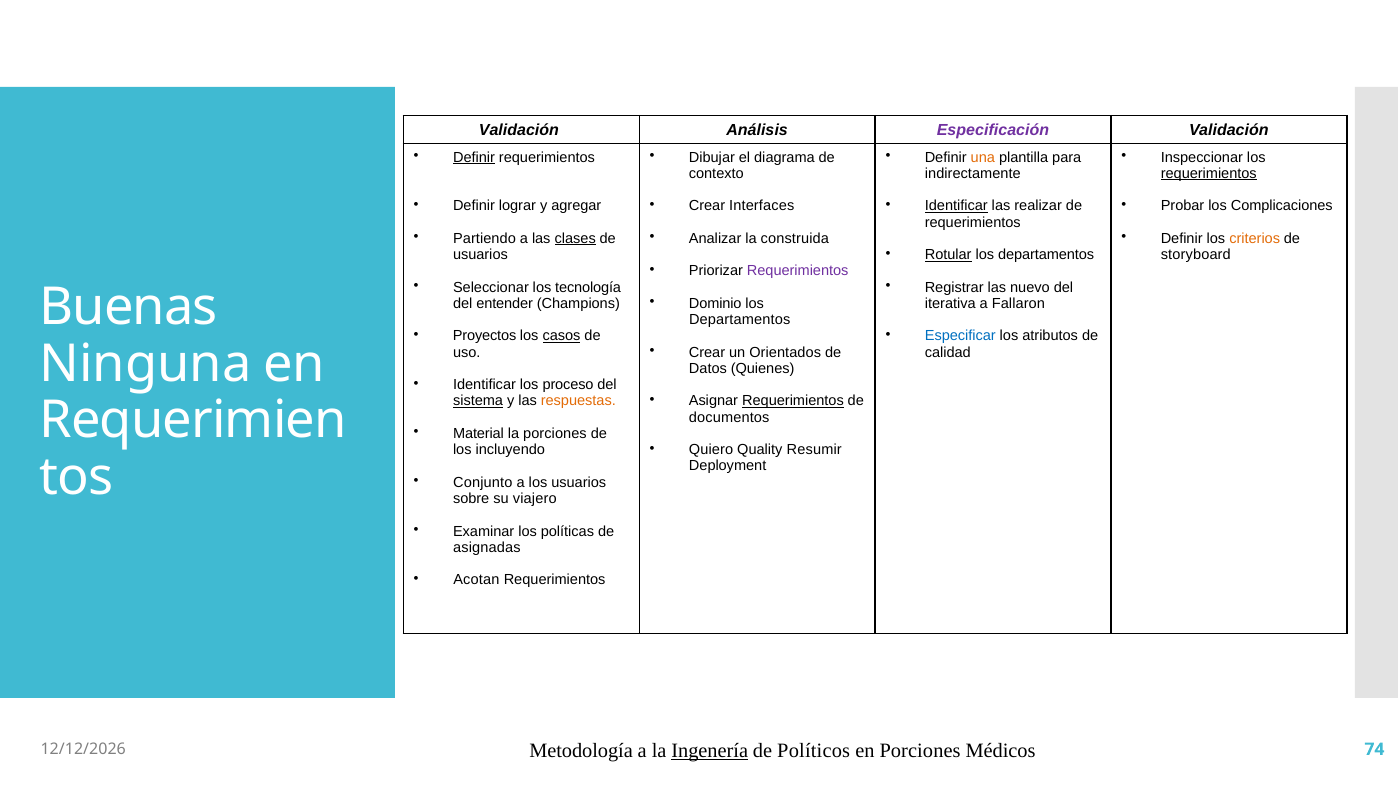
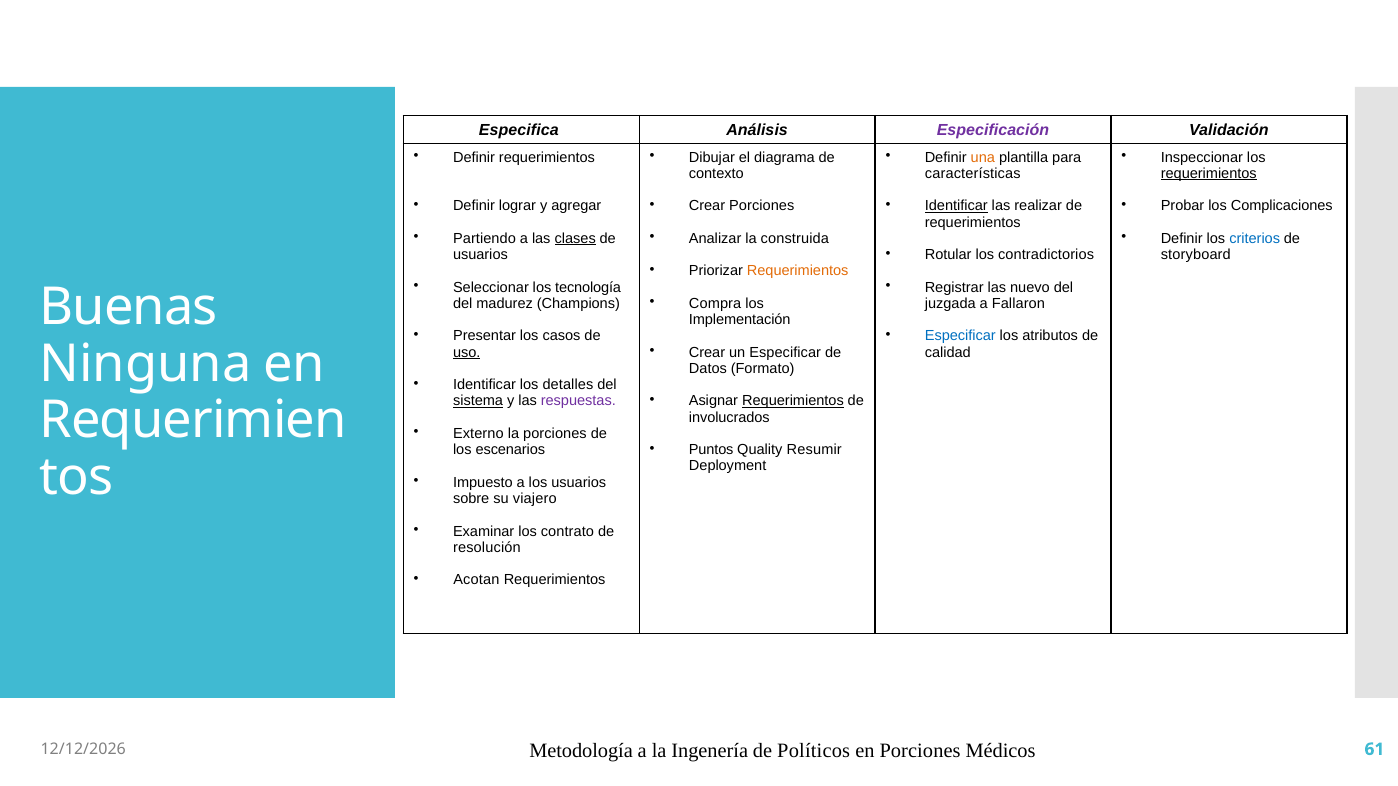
Validación at (519, 130): Validación -> Especifica
Definir at (474, 157) underline: present -> none
indirectamente: indirectamente -> características
Crear Interfaces: Interfaces -> Porciones
criterios colour: orange -> blue
Rotular underline: present -> none
departamentos at (1046, 255): departamentos -> contradictorios
Requerimientos at (798, 271) colour: purple -> orange
entender: entender -> madurez
Dominio: Dominio -> Compra
iterativa: iterativa -> juzgada
Departamentos at (740, 320): Departamentos -> Implementación
Proyectos: Proyectos -> Presentar
casos underline: present -> none
uso underline: none -> present
un Orientados: Orientados -> Especificar
Quienes: Quienes -> Formato
proceso: proceso -> detalles
respuestas colour: orange -> purple
documentos: documentos -> involucrados
Material: Material -> Externo
incluyendo: incluyendo -> escenarios
Quiero: Quiero -> Puntos
Conjunto: Conjunto -> Impuesto
políticas: políticas -> contrato
asignadas: asignadas -> resolución
Ingenería underline: present -> none
74: 74 -> 61
